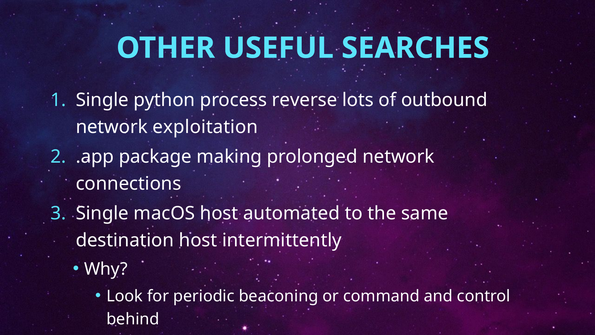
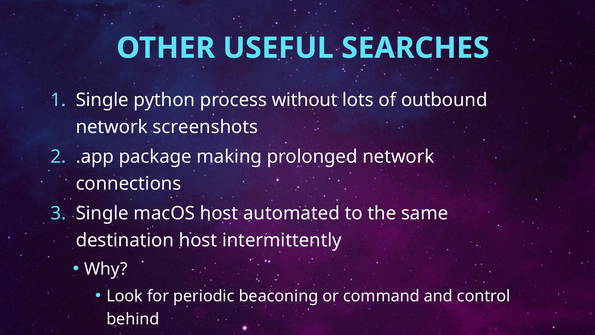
reverse: reverse -> without
exploitation: exploitation -> screenshots
